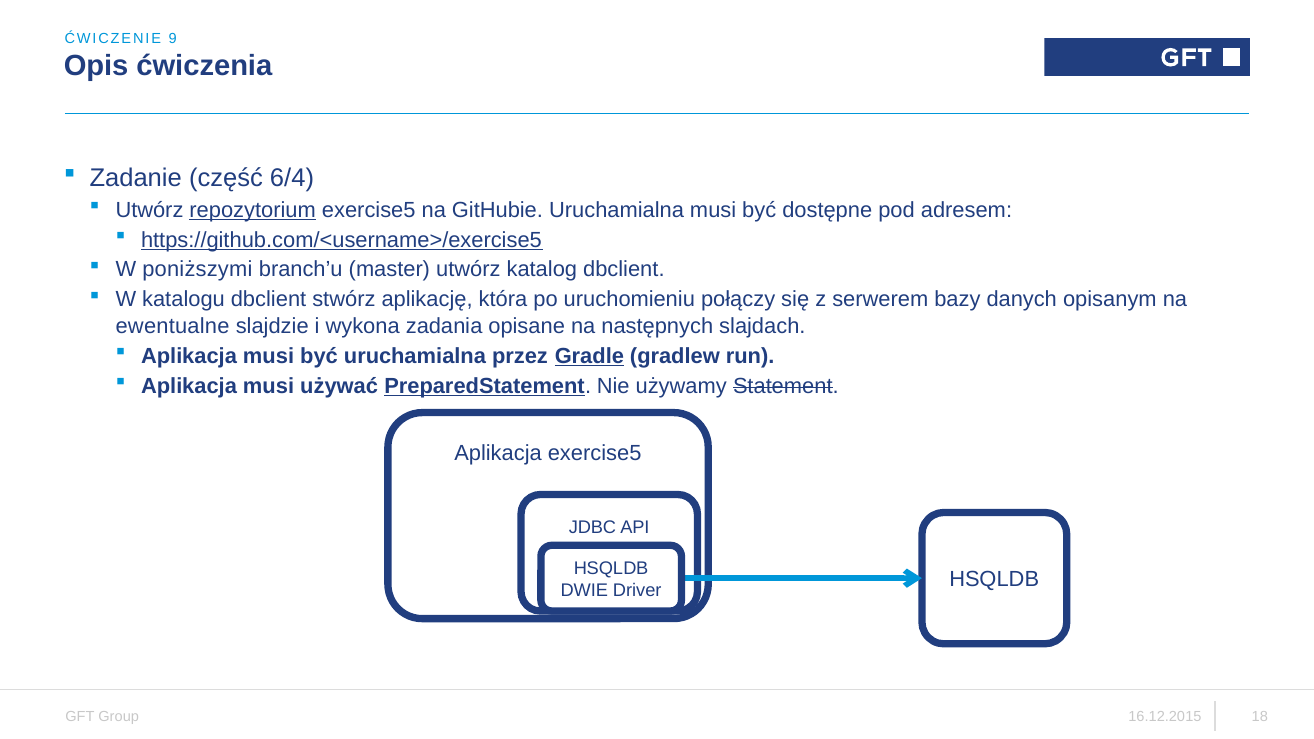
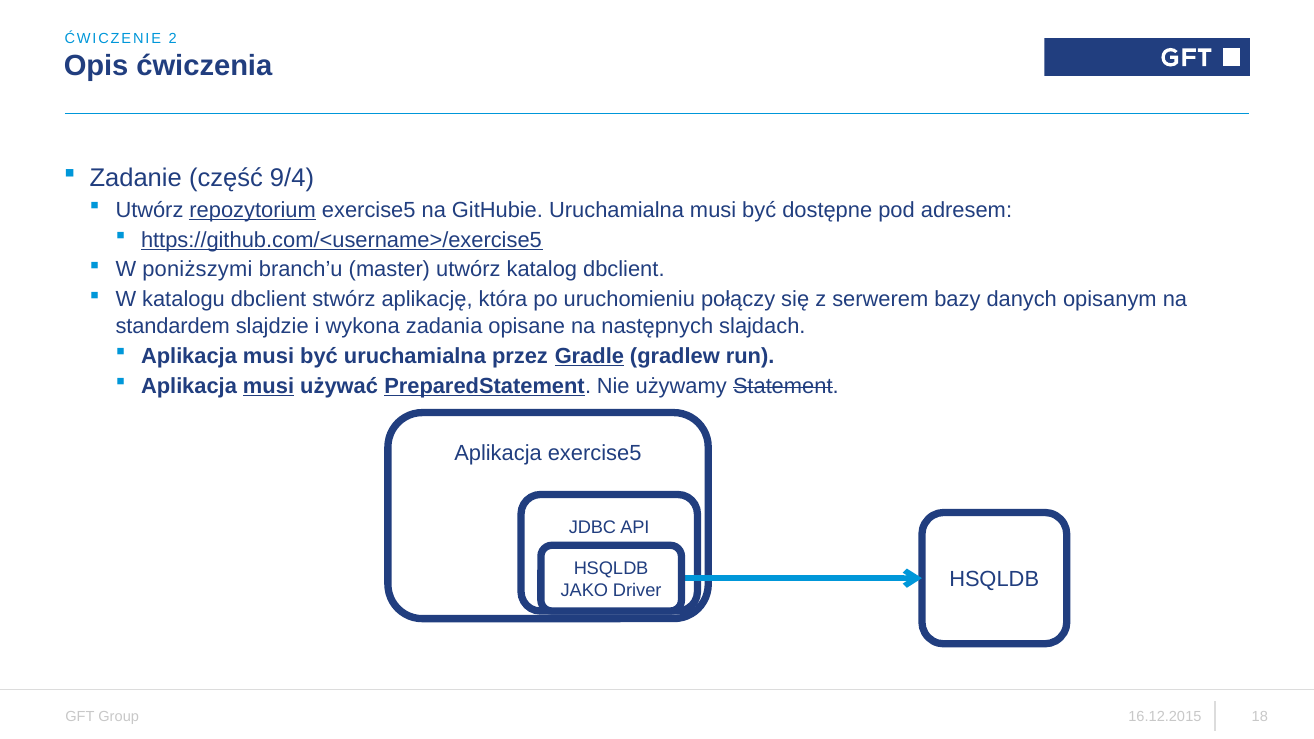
9: 9 -> 2
6/4: 6/4 -> 9/4
ewentualne: ewentualne -> standardem
musi at (269, 386) underline: none -> present
DWIE: DWIE -> JAKO
